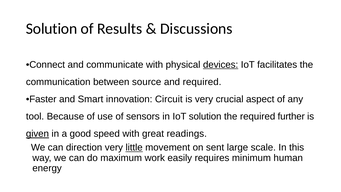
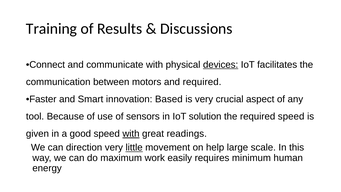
Solution at (52, 29): Solution -> Training
source: source -> motors
Circuit: Circuit -> Based
required further: further -> speed
given underline: present -> none
with at (131, 134) underline: none -> present
sent: sent -> help
